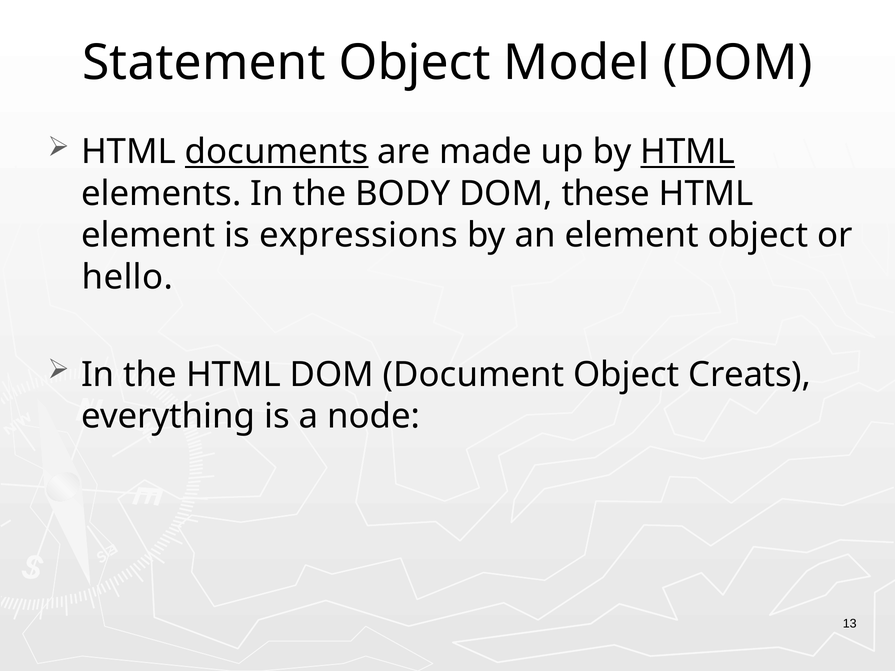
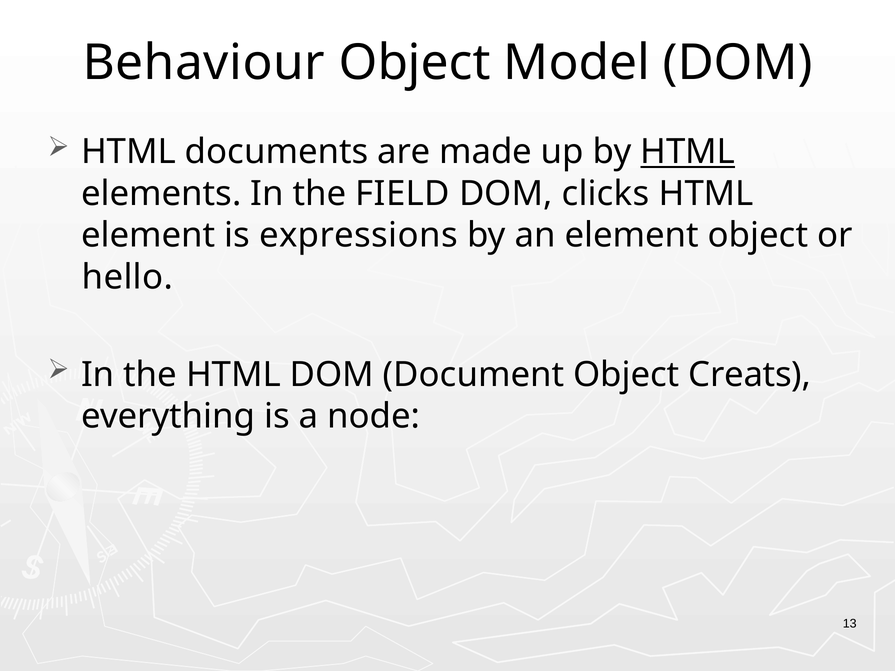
Statement: Statement -> Behaviour
documents underline: present -> none
BODY: BODY -> FIELD
these: these -> clicks
